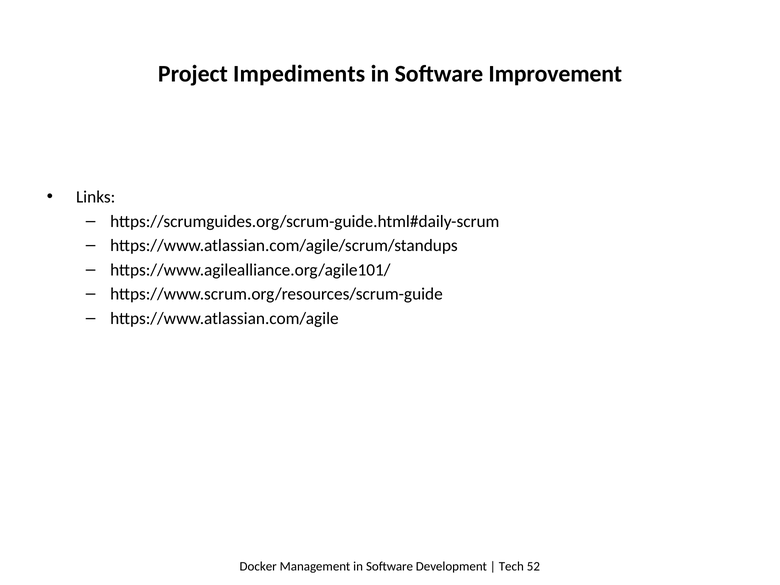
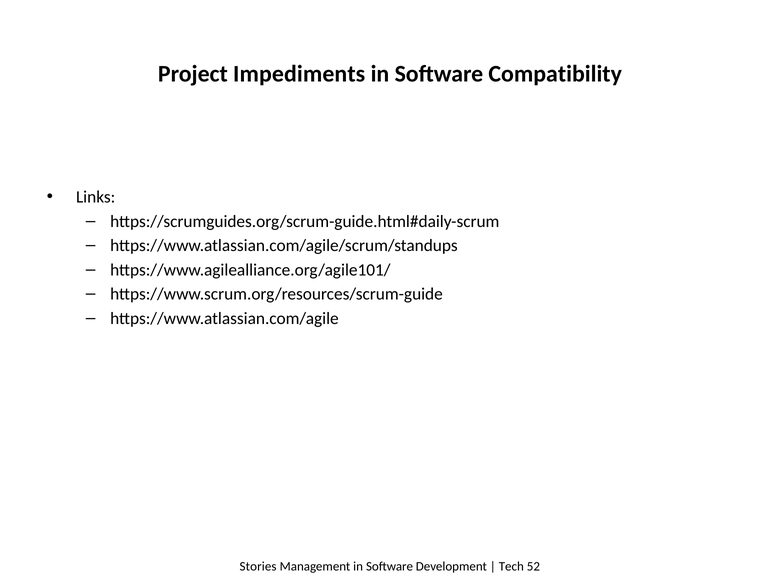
Improvement: Improvement -> Compatibility
Docker: Docker -> Stories
